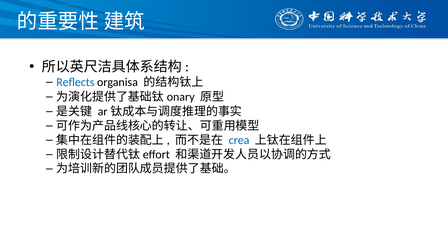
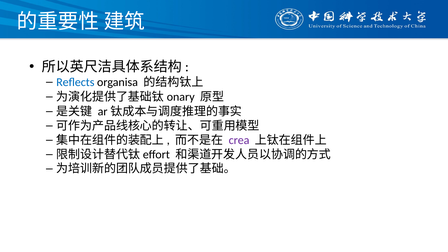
crea colour: blue -> purple
